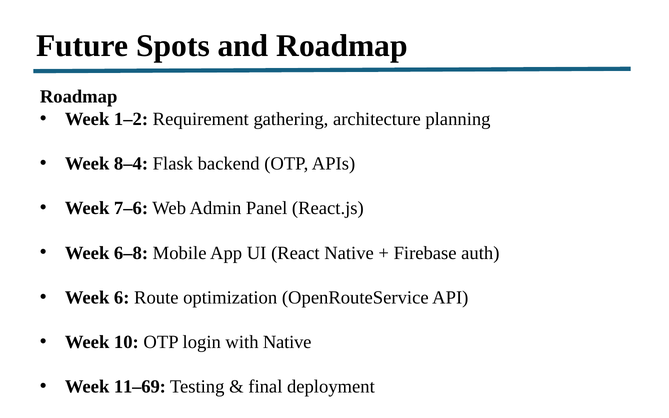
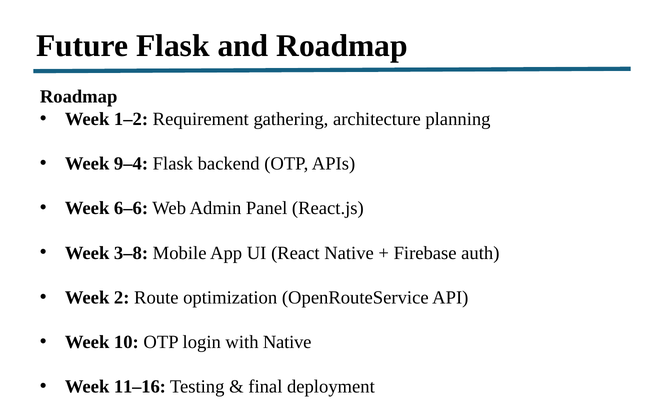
Future Spots: Spots -> Flask
8–4: 8–4 -> 9–4
7–6: 7–6 -> 6–6
6–8: 6–8 -> 3–8
6: 6 -> 2
11–69: 11–69 -> 11–16
